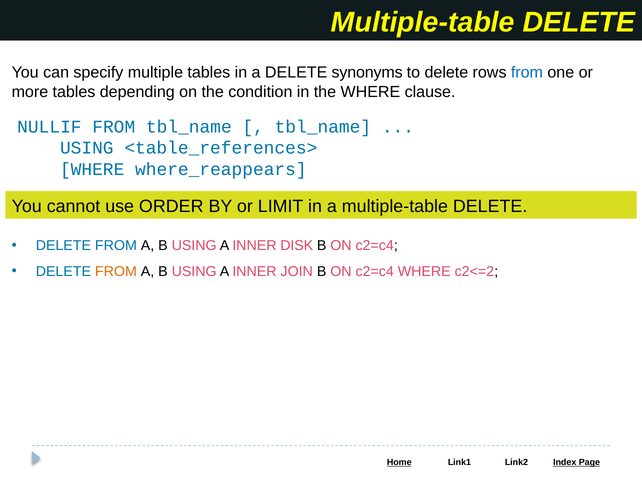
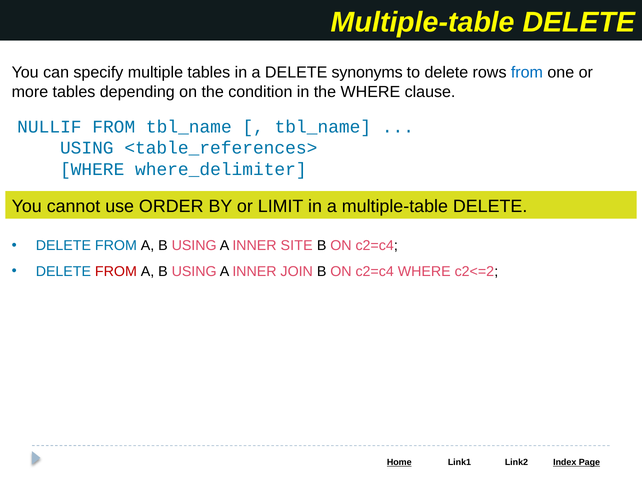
where_reappears: where_reappears -> where_delimiter
DISK: DISK -> SITE
FROM at (116, 272) colour: orange -> red
